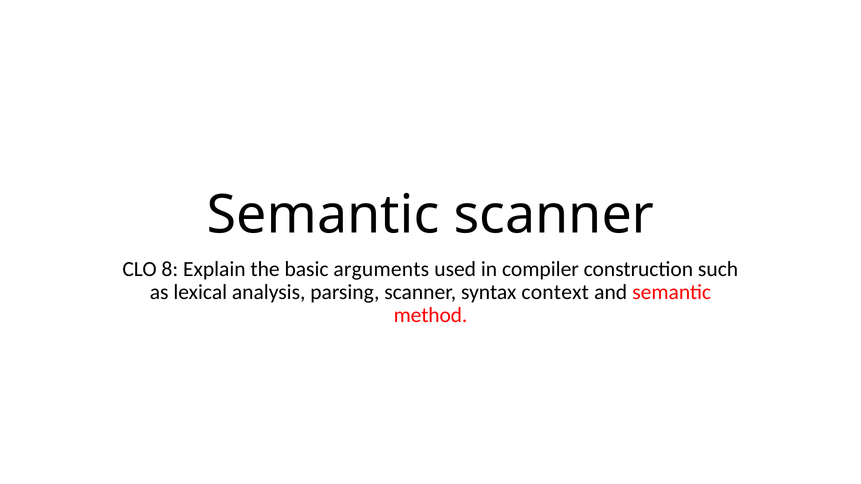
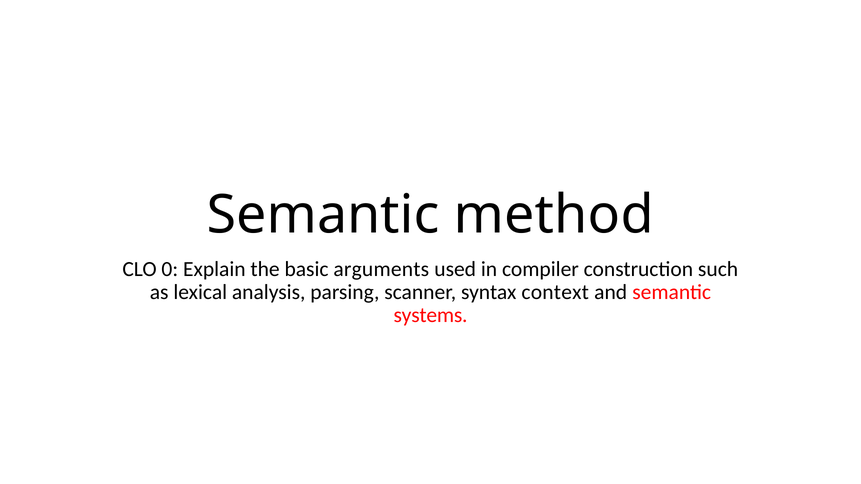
Semantic scanner: scanner -> method
8: 8 -> 0
method: method -> systems
